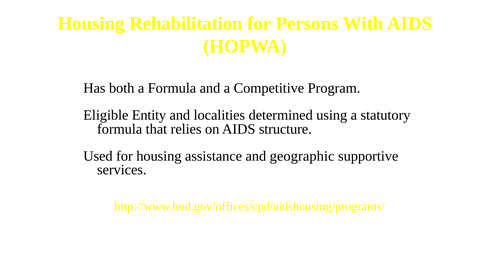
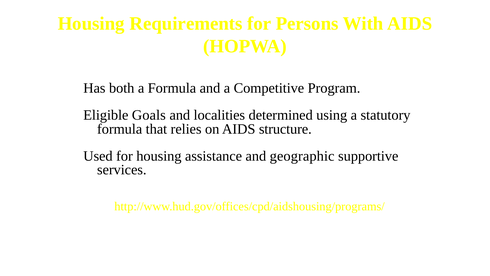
Rehabilitation: Rehabilitation -> Requirements
Entity: Entity -> Goals
